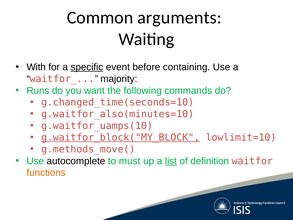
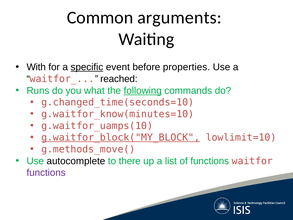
containing: containing -> properties
majority: majority -> reached
want: want -> what
following underline: none -> present
g.waitfor_also(minutes=10: g.waitfor_also(minutes=10 -> g.waitfor_know(minutes=10
must: must -> there
list underline: present -> none
of definition: definition -> functions
functions at (46, 173) colour: orange -> purple
